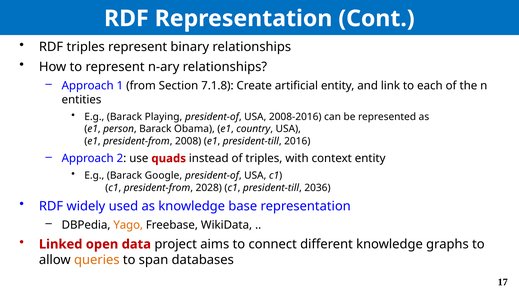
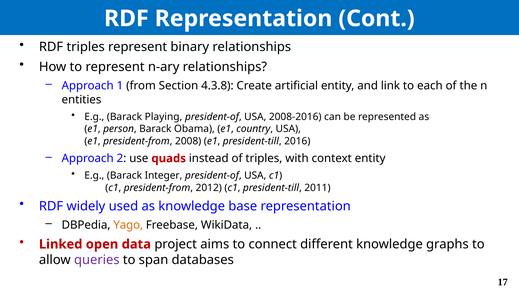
7.1.8: 7.1.8 -> 4.3.8
Google: Google -> Integer
2028: 2028 -> 2012
2036: 2036 -> 2011
queries colour: orange -> purple
